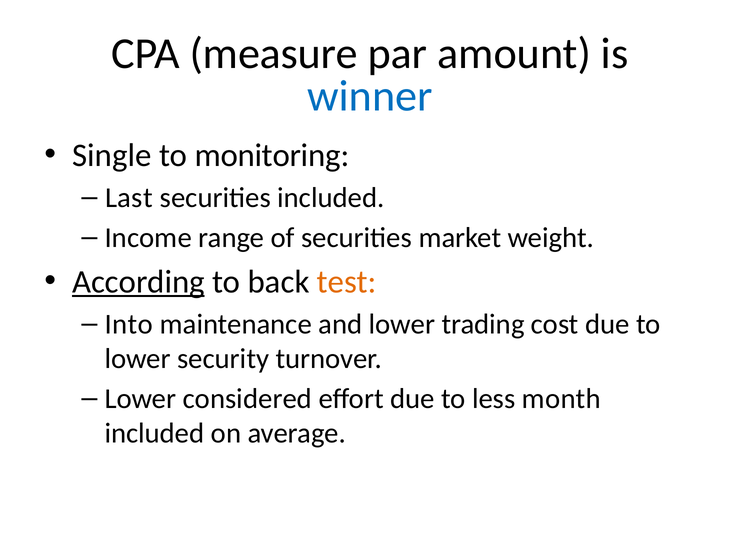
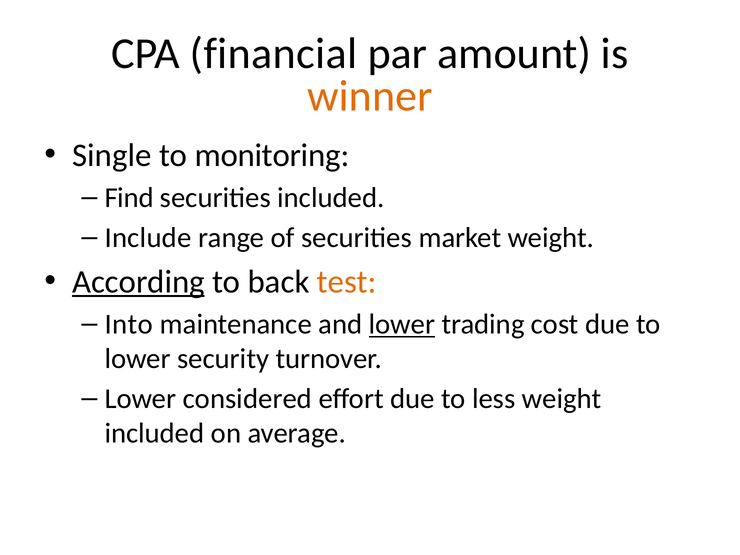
measure: measure -> financial
winner colour: blue -> orange
Last: Last -> Find
Income: Income -> Include
lower at (402, 324) underline: none -> present
less month: month -> weight
